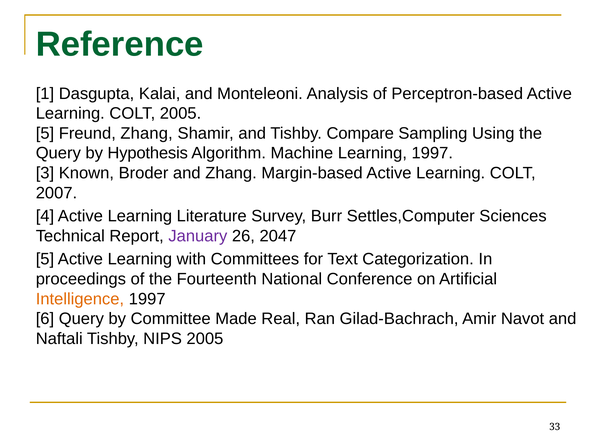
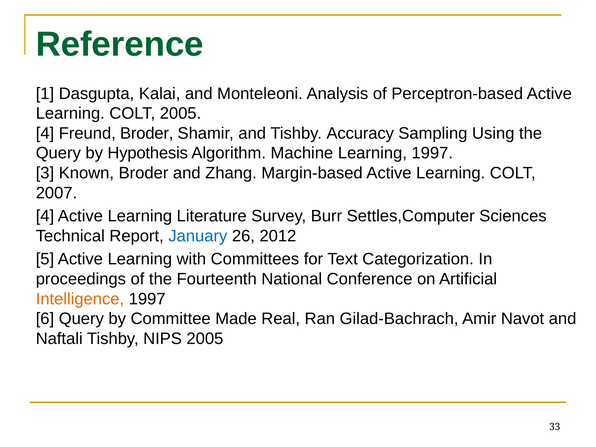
5 at (45, 133): 5 -> 4
Freund Zhang: Zhang -> Broder
Compare: Compare -> Accuracy
January colour: purple -> blue
2047: 2047 -> 2012
